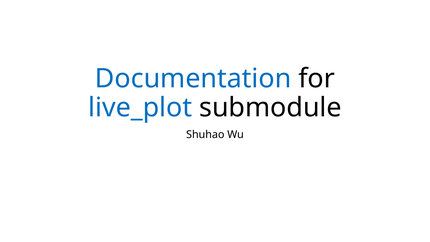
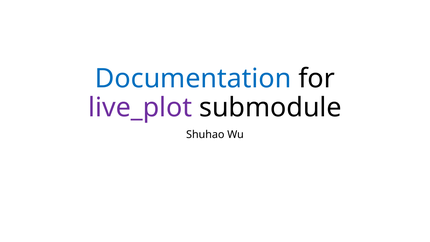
live_plot colour: blue -> purple
